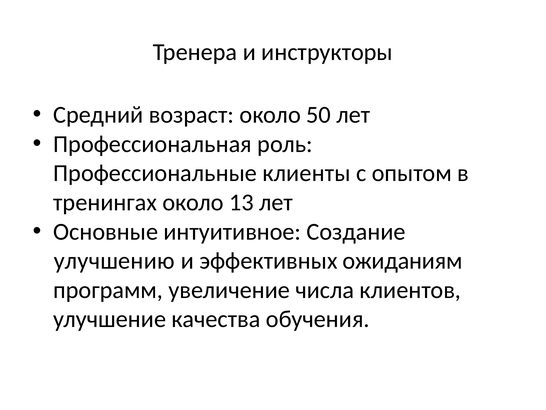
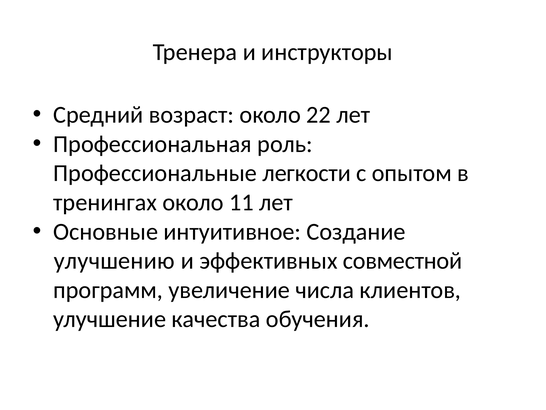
50: 50 -> 22
клиенты: клиенты -> легкости
13: 13 -> 11
ожиданиям: ожиданиям -> совместной
